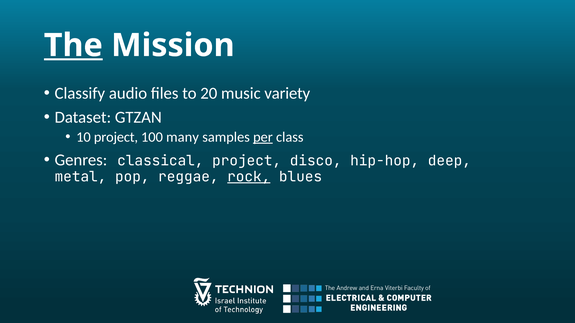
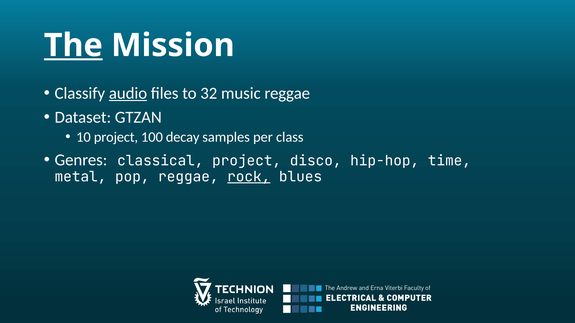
audio underline: none -> present
20: 20 -> 32
music variety: variety -> reggae
many: many -> decay
per underline: present -> none
deep: deep -> time
